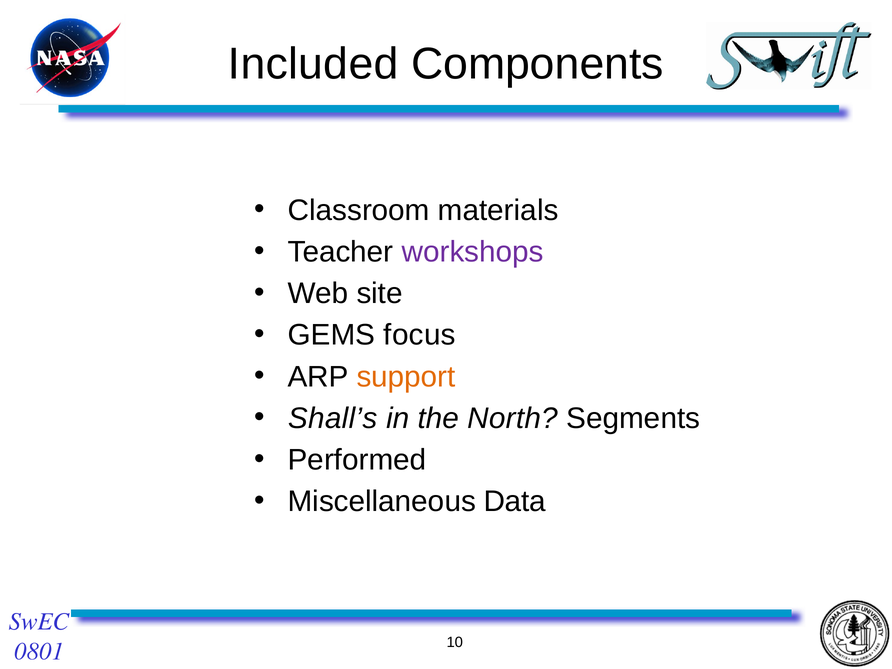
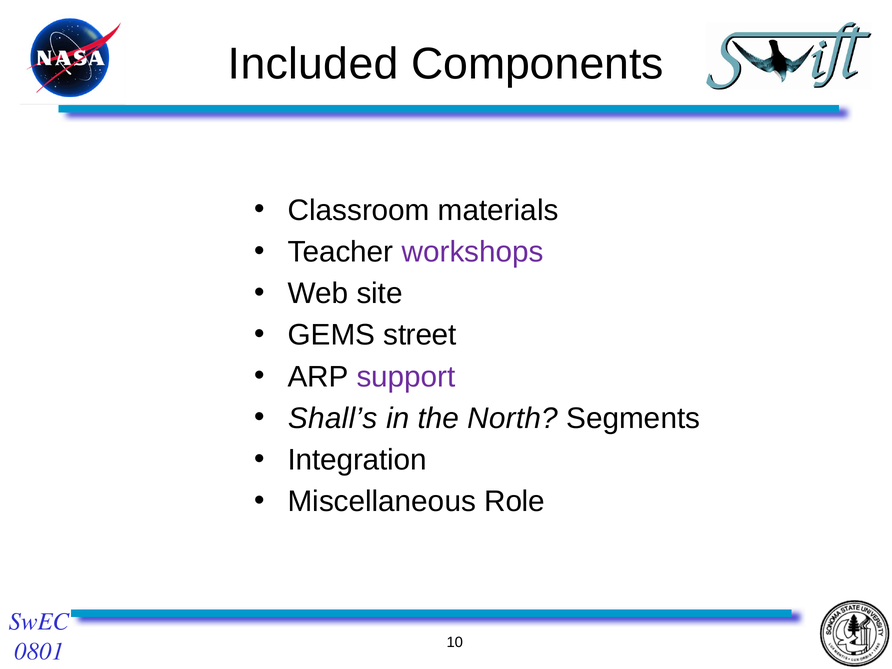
focus: focus -> street
support colour: orange -> purple
Performed: Performed -> Integration
Data: Data -> Role
